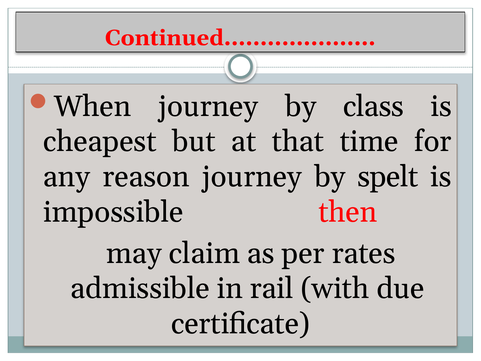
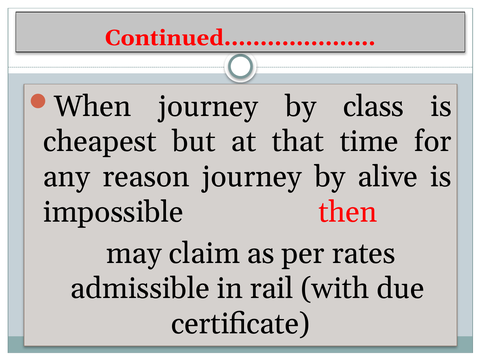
spelt: spelt -> alive
